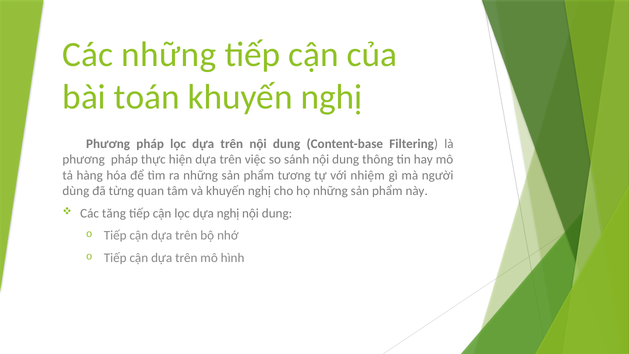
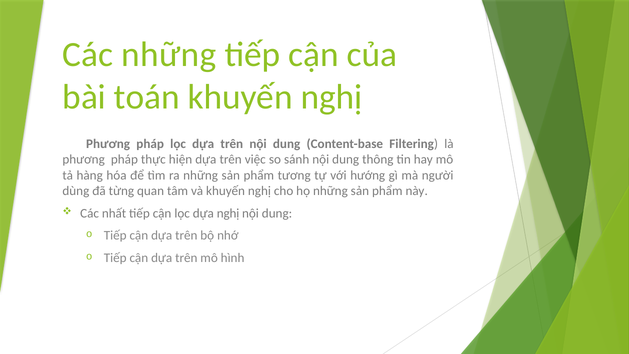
nhiệm: nhiệm -> hướng
tăng: tăng -> nhất
